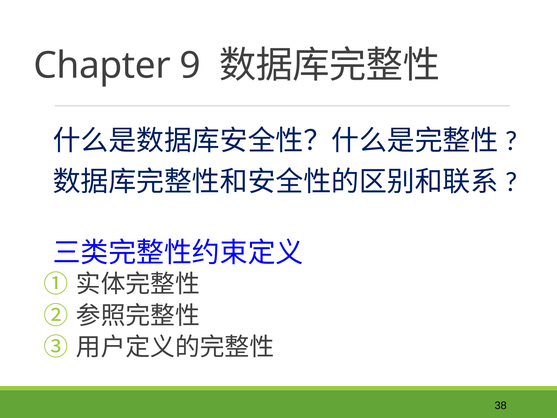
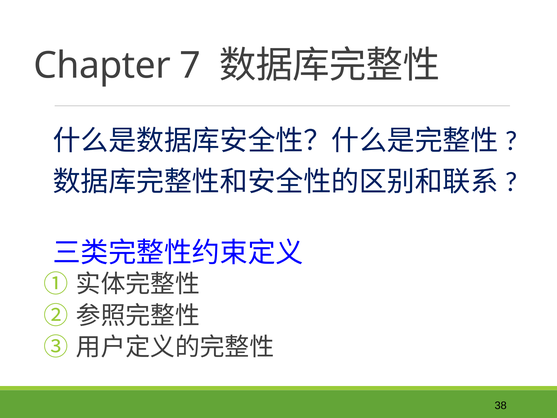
9: 9 -> 7
